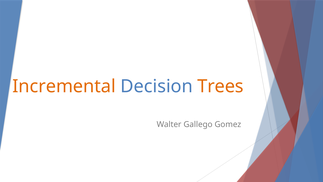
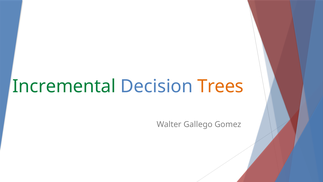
Incremental colour: orange -> green
